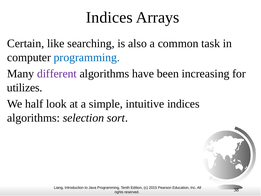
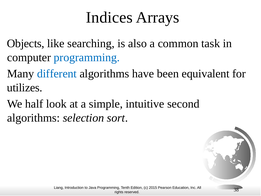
Certain: Certain -> Objects
different colour: purple -> blue
increasing: increasing -> equivalent
intuitive indices: indices -> second
